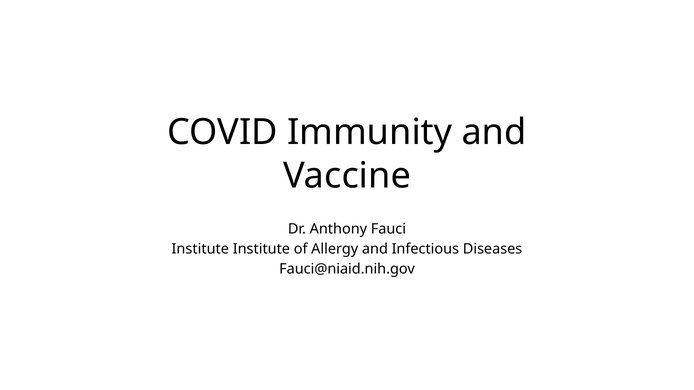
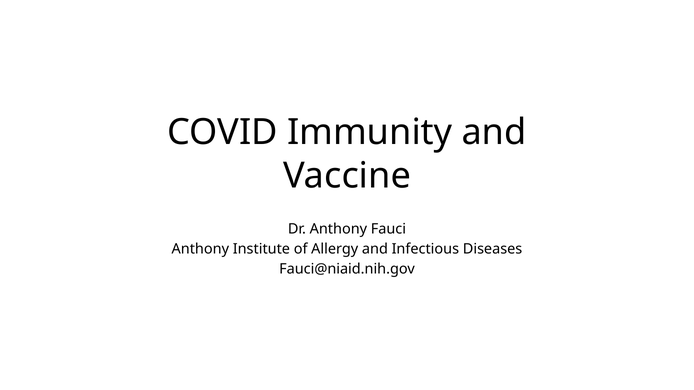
Institute at (200, 249): Institute -> Anthony
